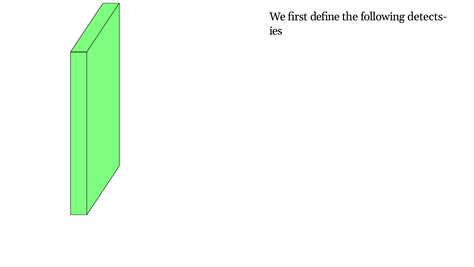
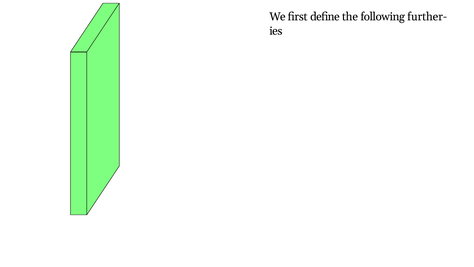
detects-: detects- -> further-
